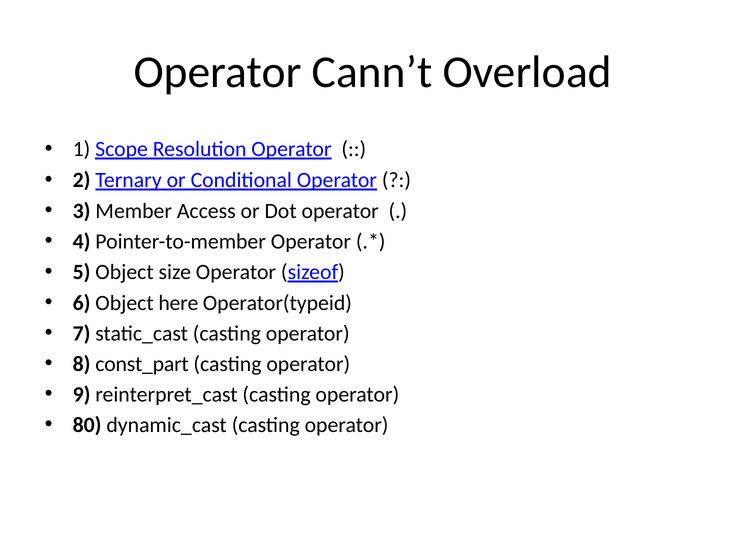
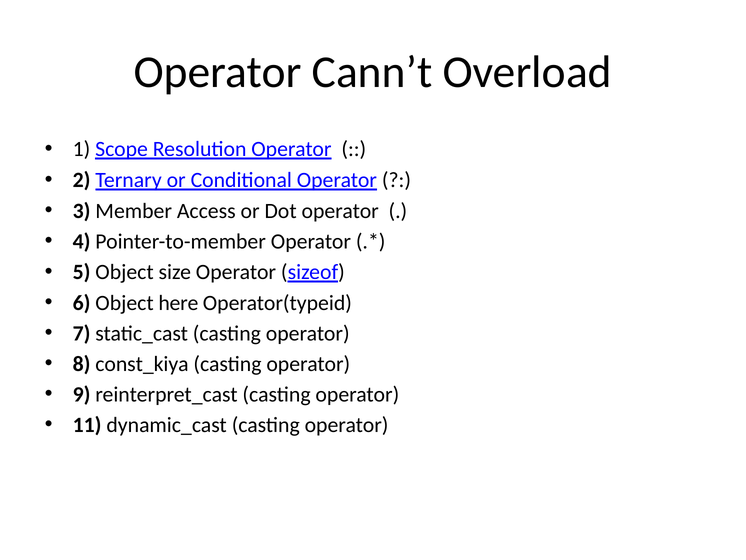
const_part: const_part -> const_kiya
80: 80 -> 11
